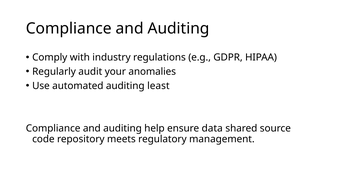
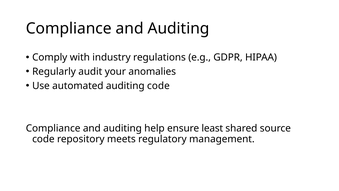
auditing least: least -> code
data: data -> least
